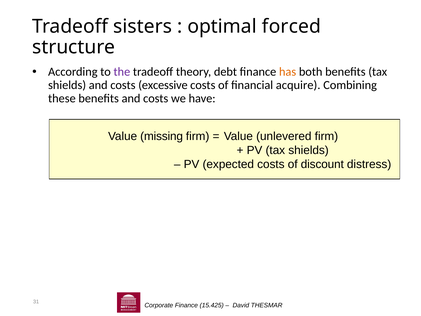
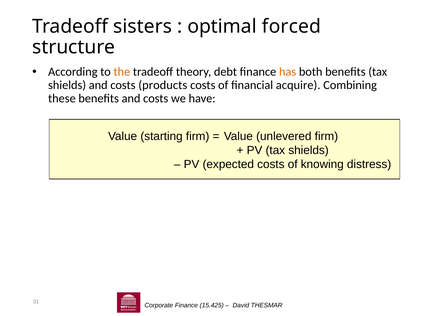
the colour: purple -> orange
excessive: excessive -> products
missing: missing -> starting
discount: discount -> knowing
